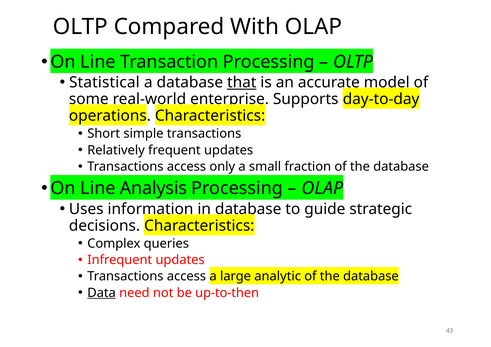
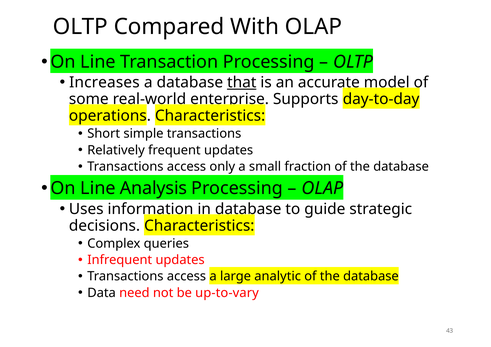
Statistical: Statistical -> Increases
Data underline: present -> none
up-to-then: up-to-then -> up-to-vary
